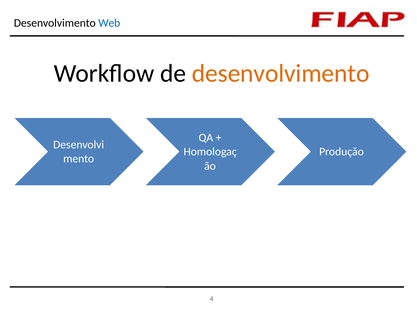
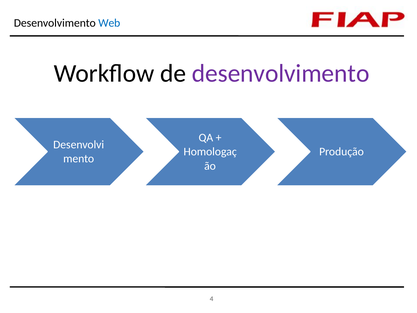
desenvolvimento at (281, 73) colour: orange -> purple
